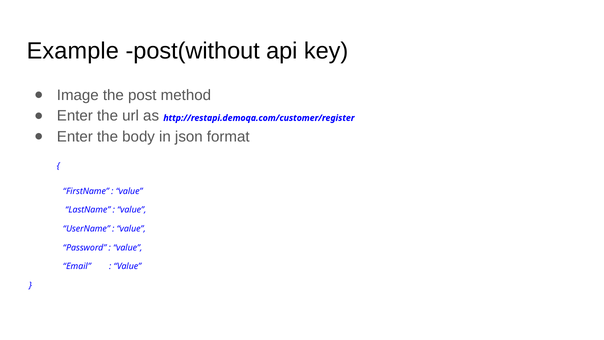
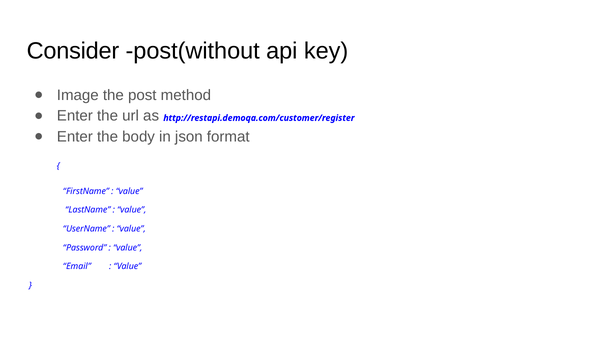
Example: Example -> Consider
